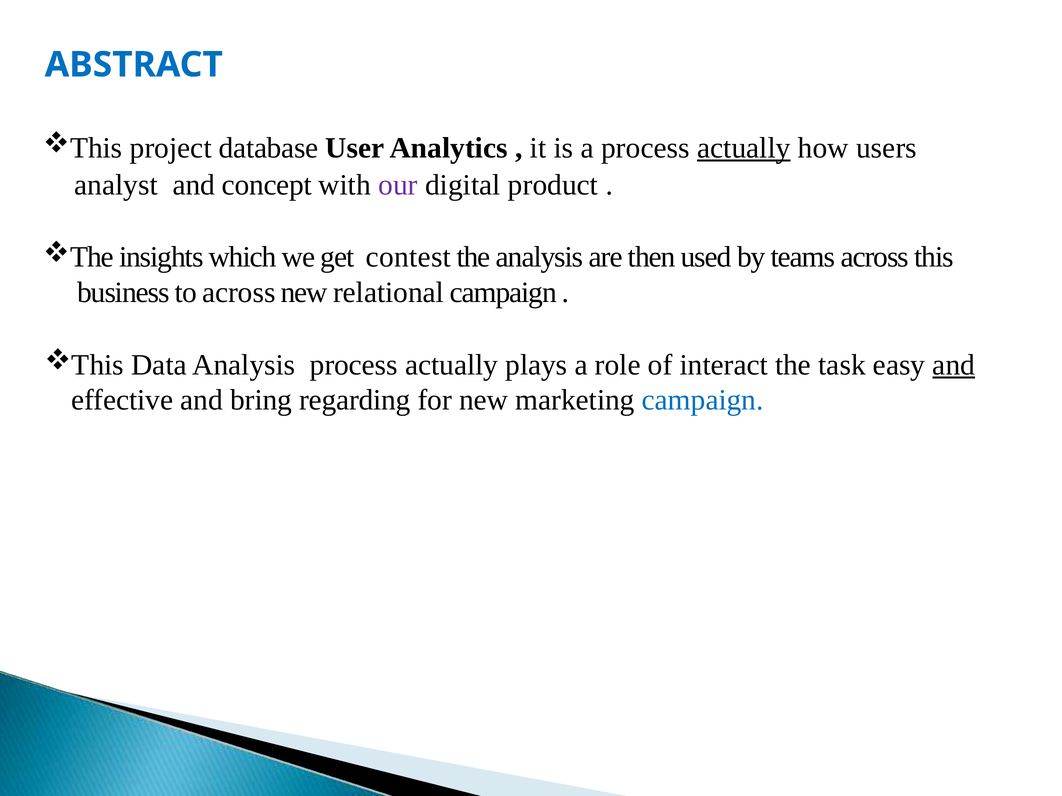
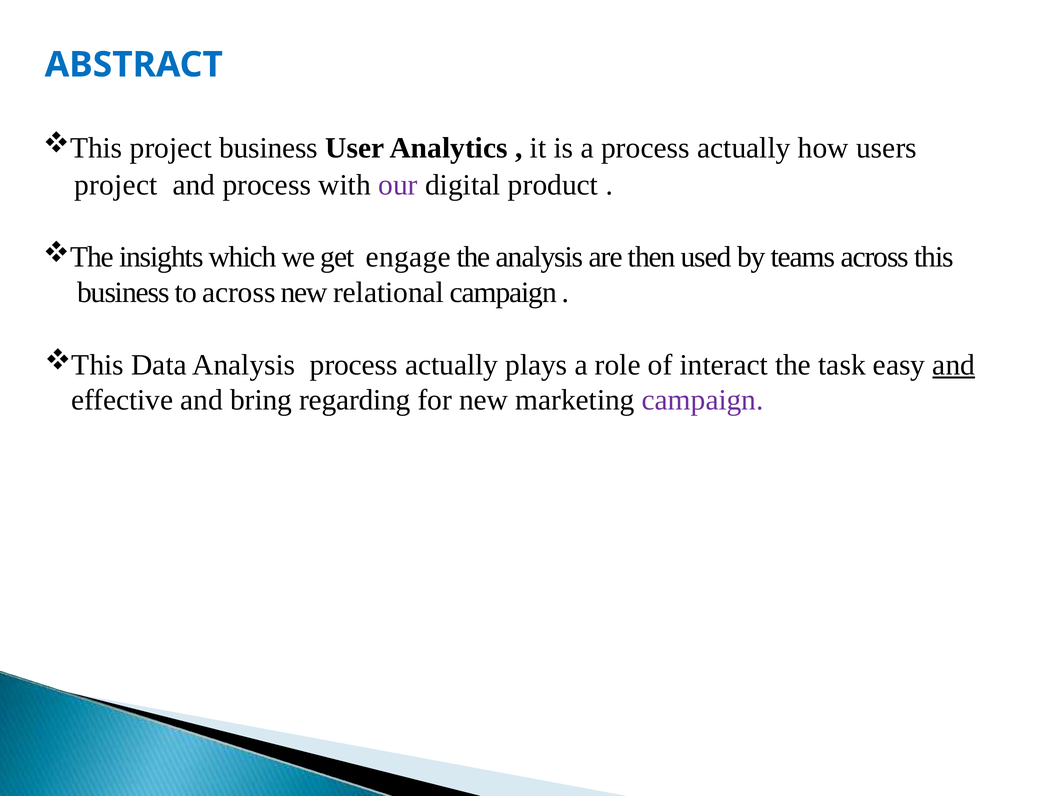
project database: database -> business
actually at (744, 148) underline: present -> none
analyst at (116, 185): analyst -> project
and concept: concept -> process
contest: contest -> engage
campaign at (703, 400) colour: blue -> purple
